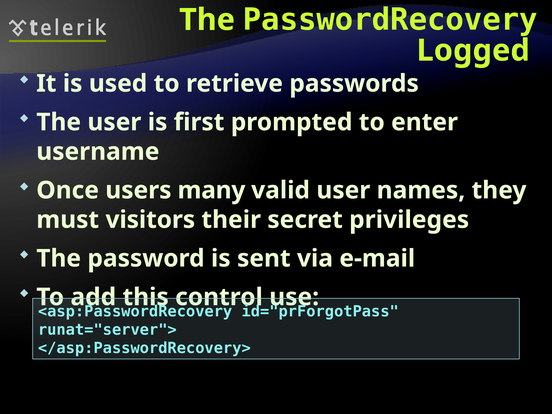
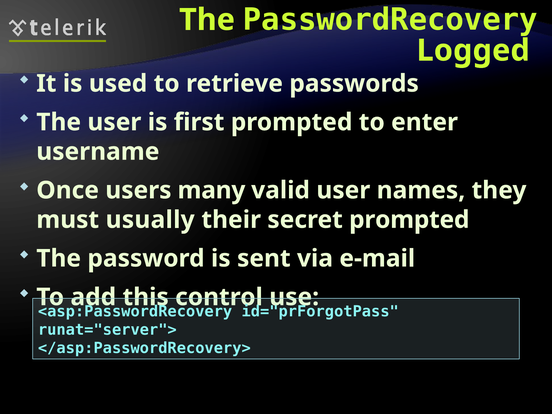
visitors: visitors -> usually
secret privileges: privileges -> prompted
